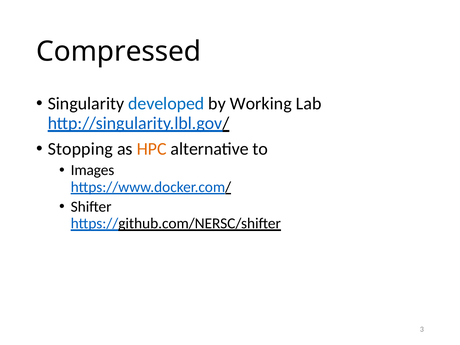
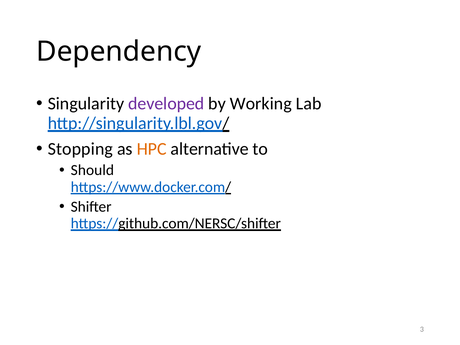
Compressed: Compressed -> Dependency
developed colour: blue -> purple
Images: Images -> Should
